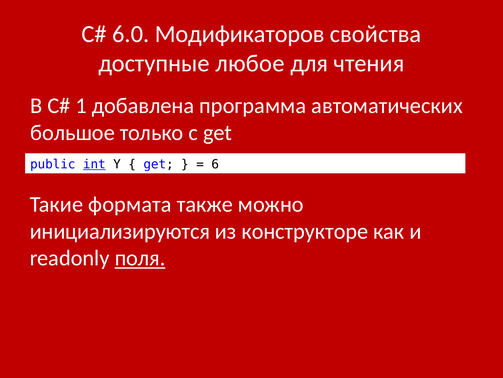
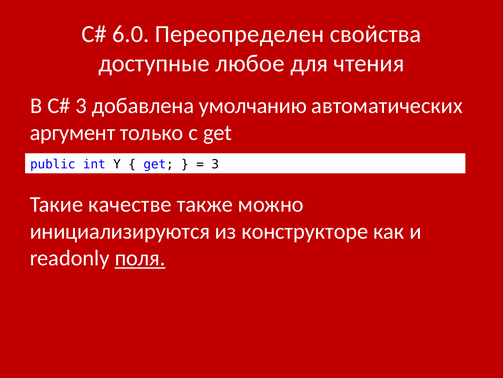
Модификаторов: Модификаторов -> Переопределен
1 at (81, 106): 1 -> 3
программа: программа -> умолчанию
большое: большое -> аргумент
int underline: present -> none
6 at (215, 164): 6 -> 3
формата: формата -> качестве
